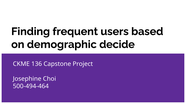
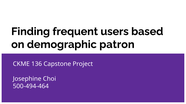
decide: decide -> patron
